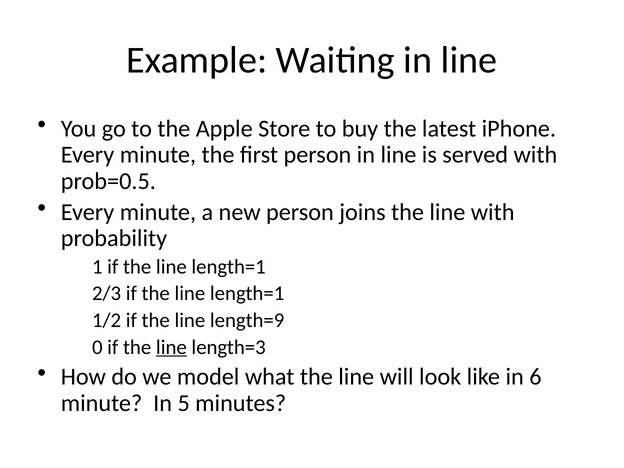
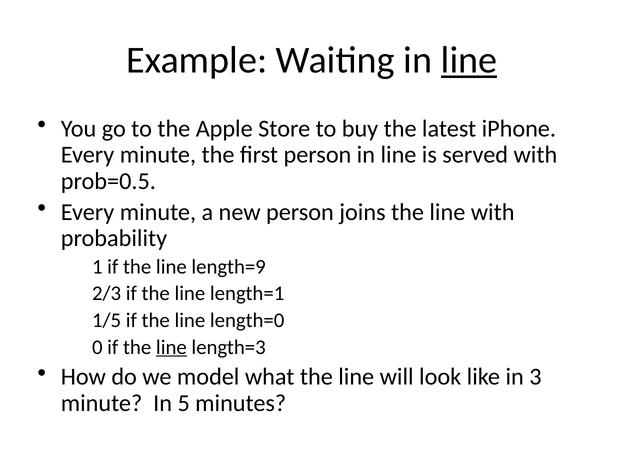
line at (469, 60) underline: none -> present
length=1 at (229, 267): length=1 -> length=9
1/2: 1/2 -> 1/5
length=9: length=9 -> length=0
6: 6 -> 3
